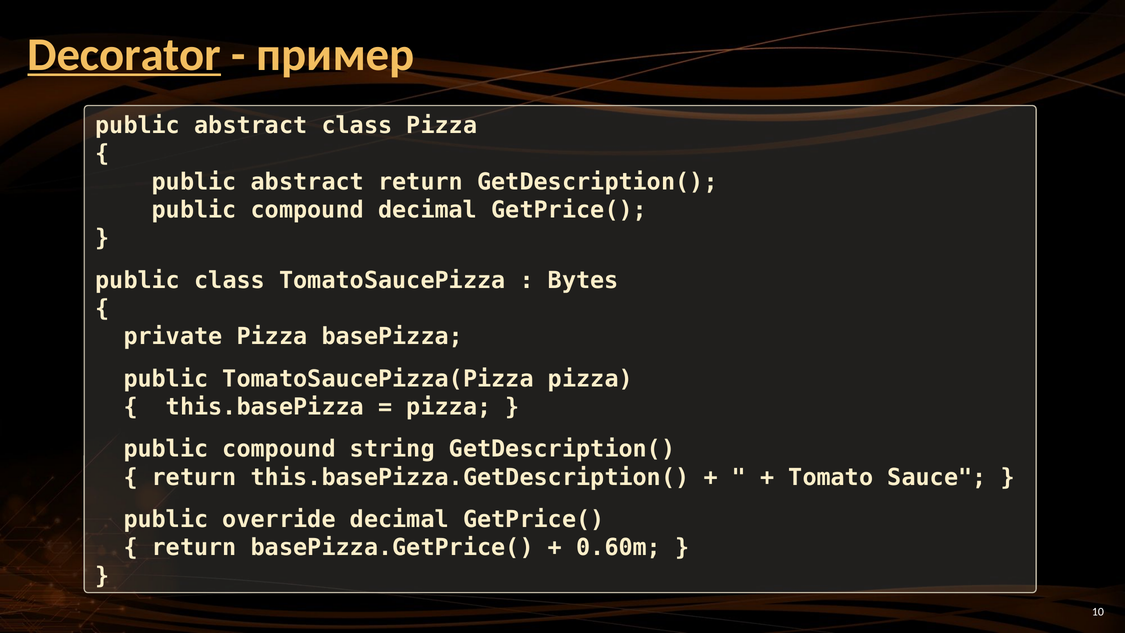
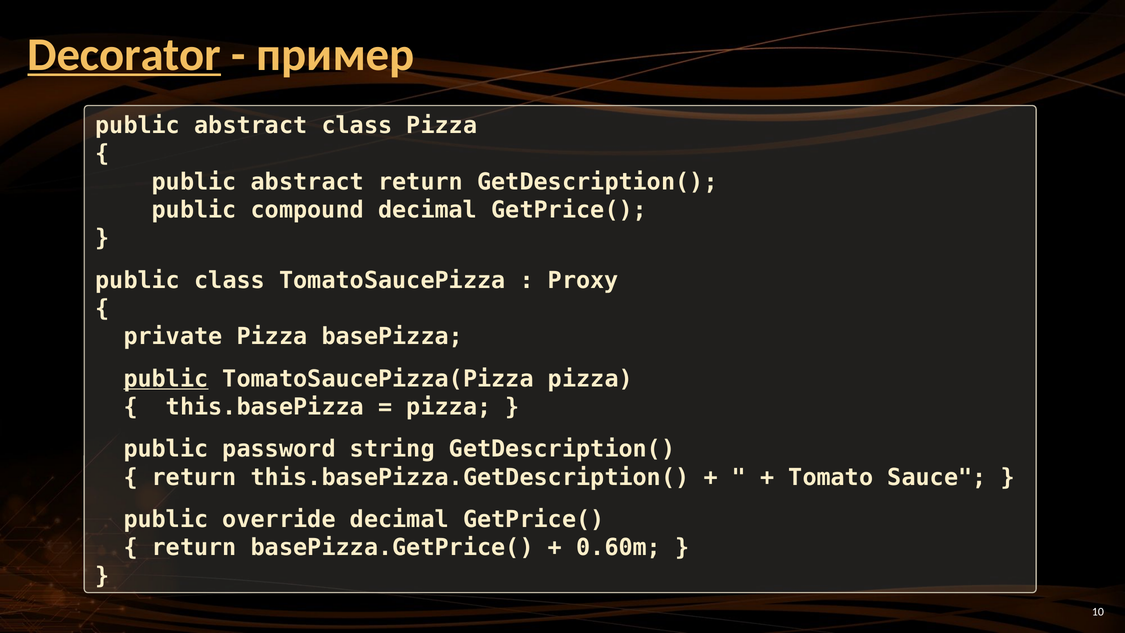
Bytes: Bytes -> Proxy
public at (166, 379) underline: none -> present
compound at (279, 449): compound -> password
